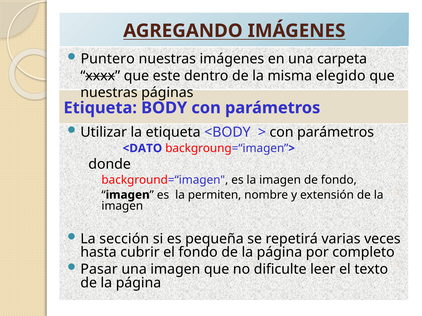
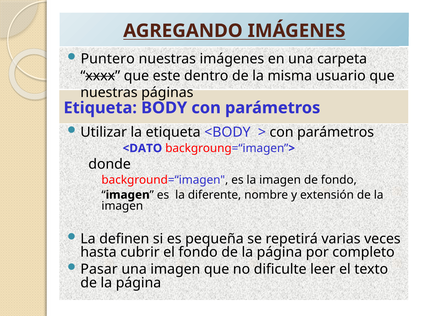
elegido: elegido -> usuario
permiten: permiten -> diferente
sección: sección -> definen
